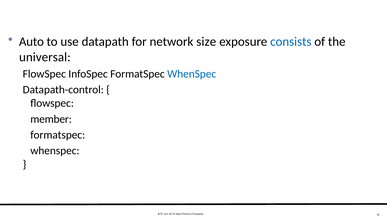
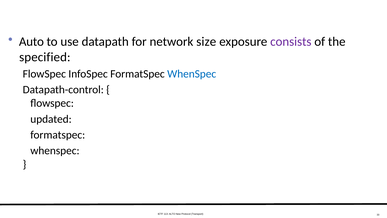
consists colour: blue -> purple
universal: universal -> specified
member: member -> updated
